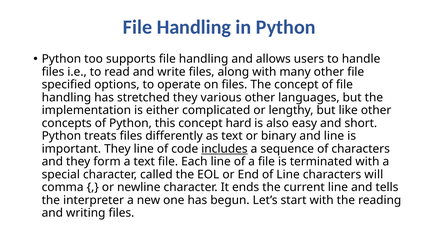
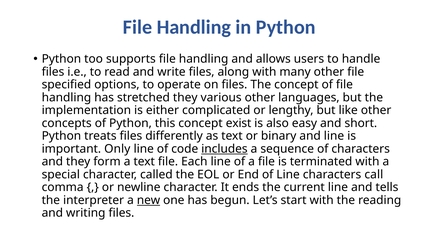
hard: hard -> exist
important They: They -> Only
will: will -> call
new underline: none -> present
